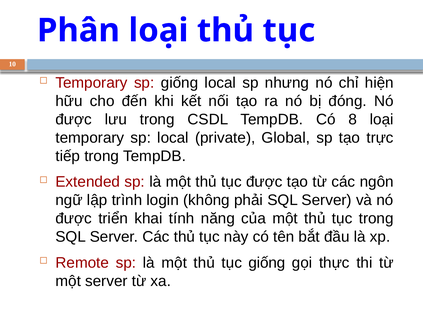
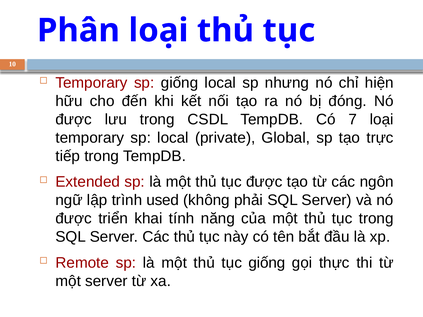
8: 8 -> 7
login: login -> used
